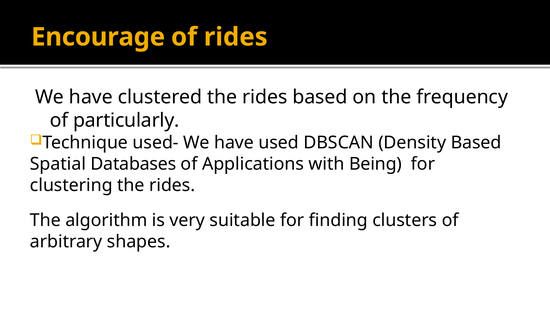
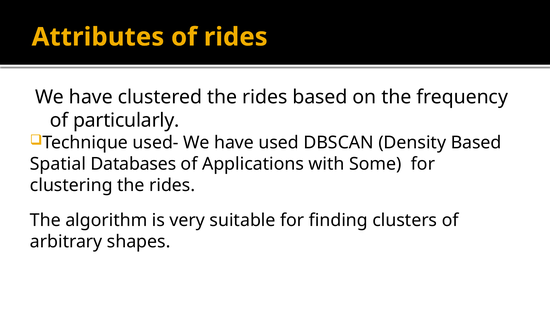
Encourage: Encourage -> Attributes
Being: Being -> Some
